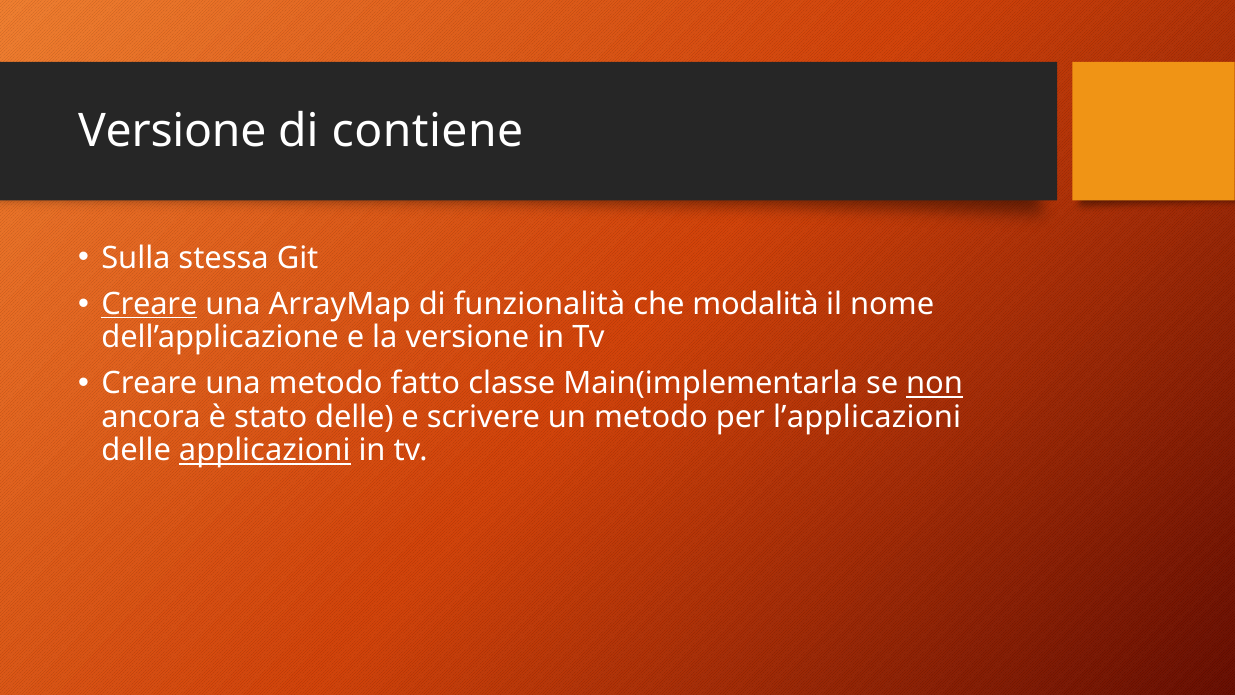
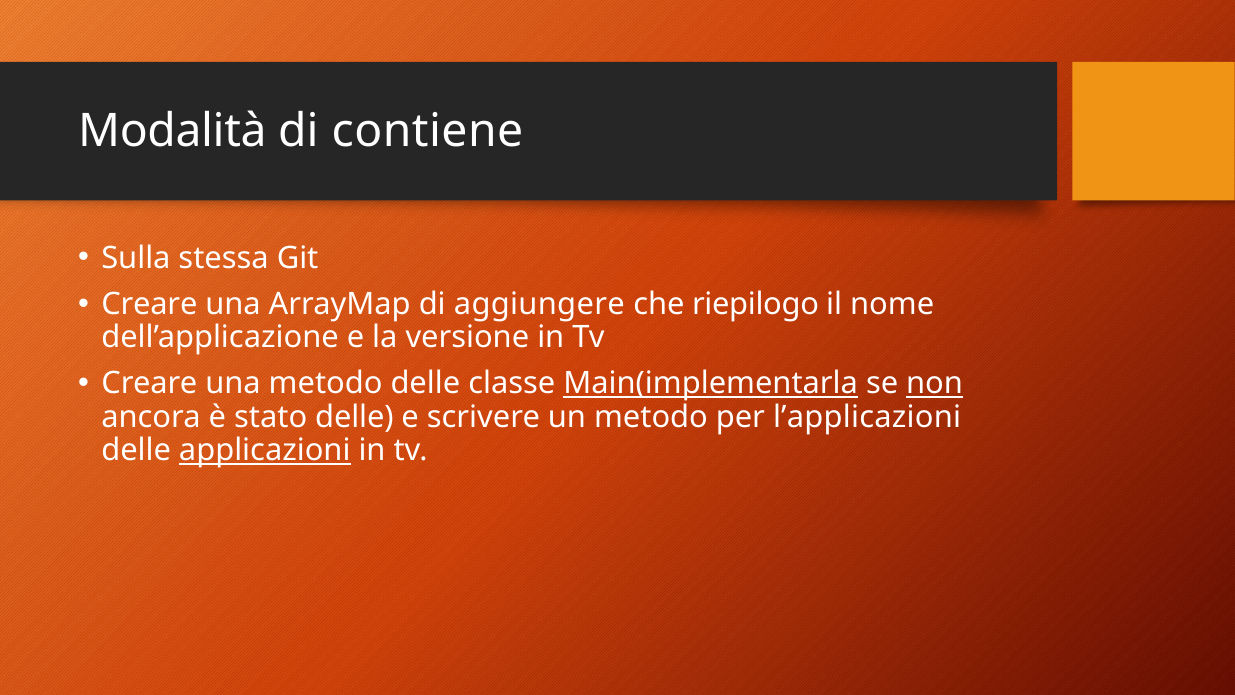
Versione at (172, 131): Versione -> Modalità
Creare at (149, 304) underline: present -> none
funzionalità: funzionalità -> aggiungere
modalità: modalità -> riepilogo
metodo fatto: fatto -> delle
Main(implementarla underline: none -> present
